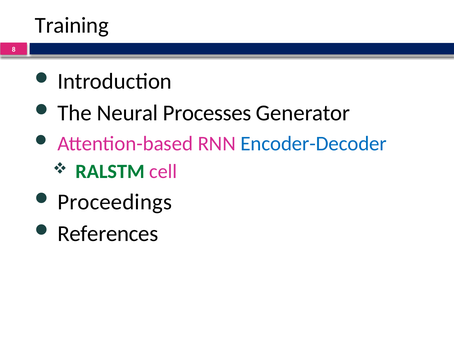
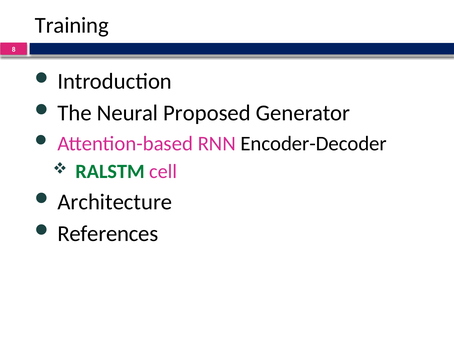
Processes: Processes -> Proposed
Encoder-Decoder colour: blue -> black
Proceedings: Proceedings -> Architecture
